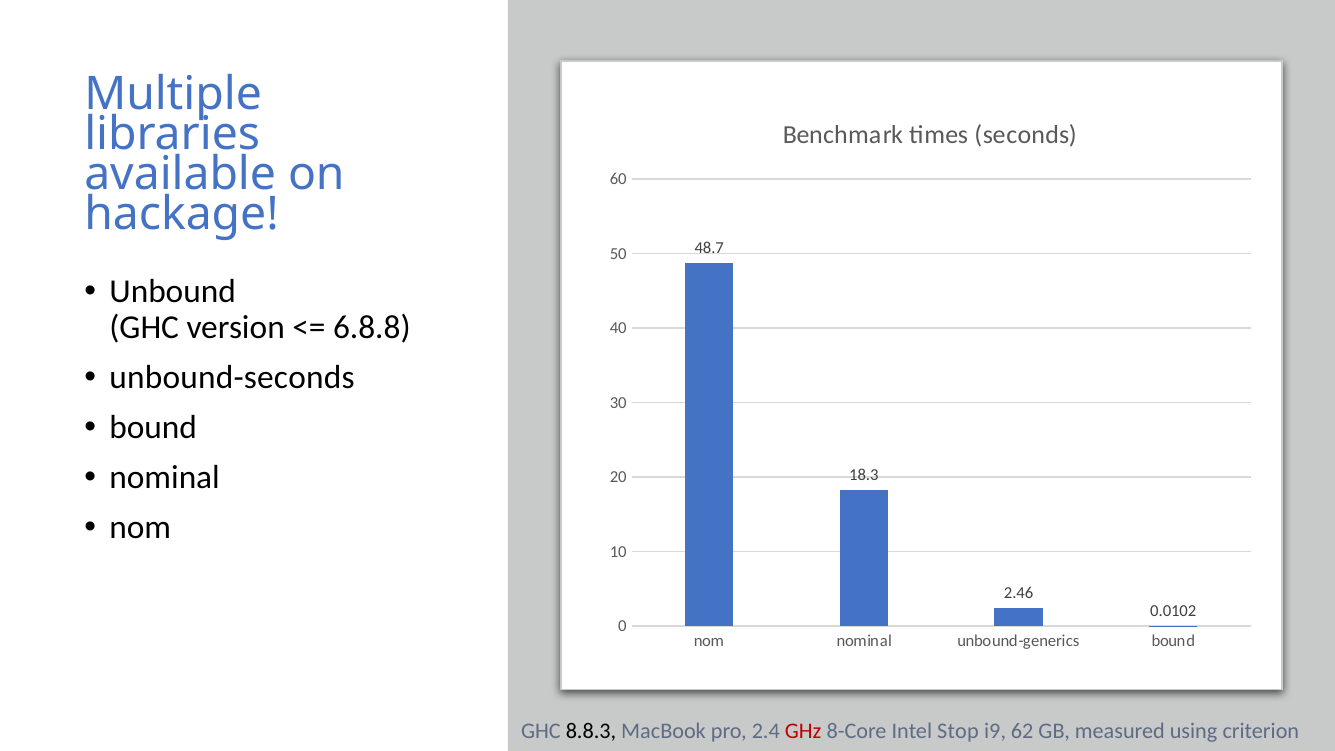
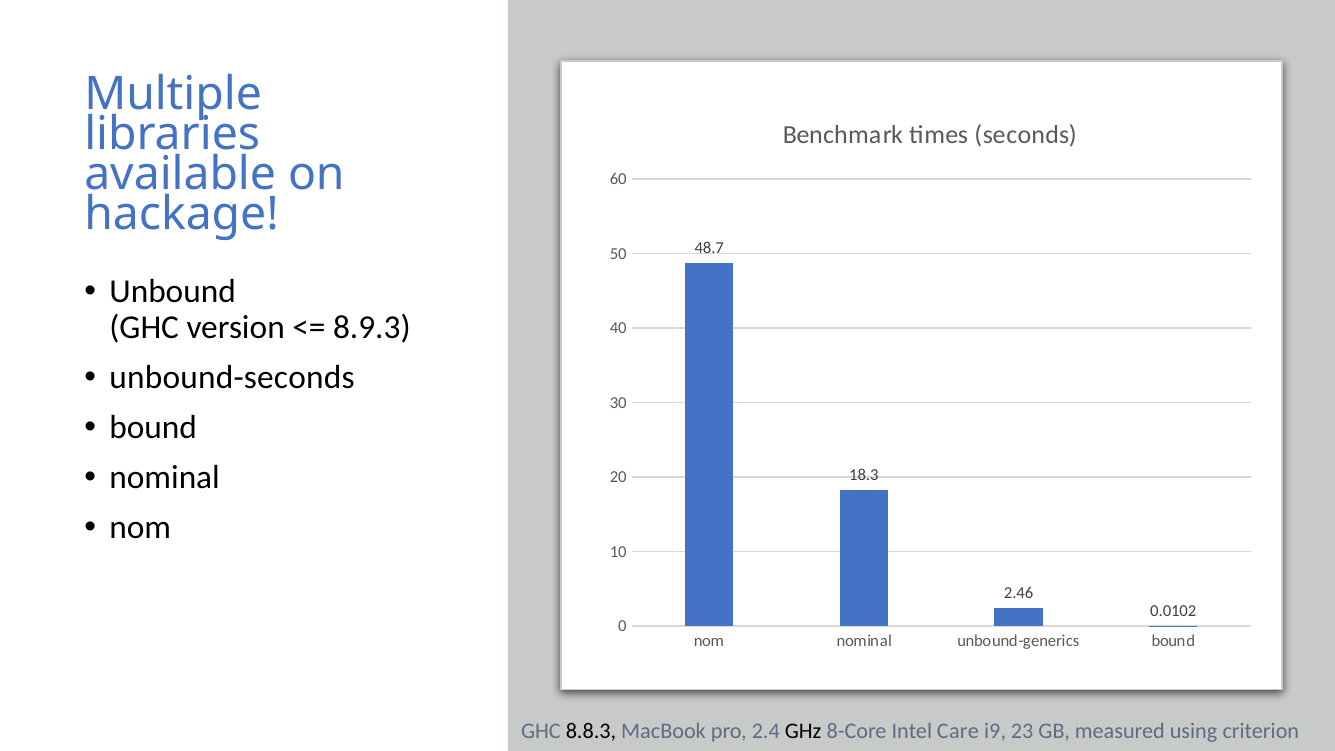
6.8.8: 6.8.8 -> 8.9.3
GHz colour: red -> black
Stop: Stop -> Care
62: 62 -> 23
